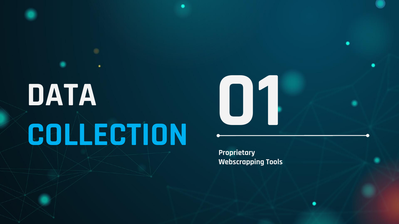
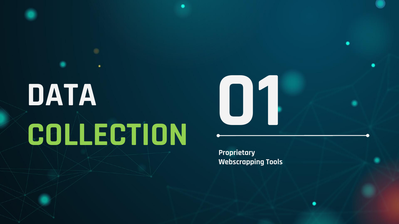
COLLECTION colour: light blue -> light green
